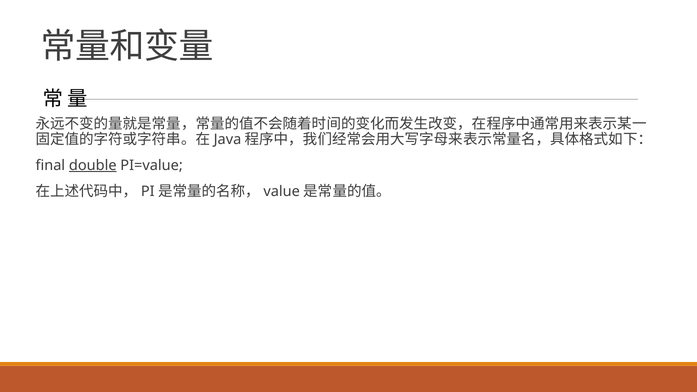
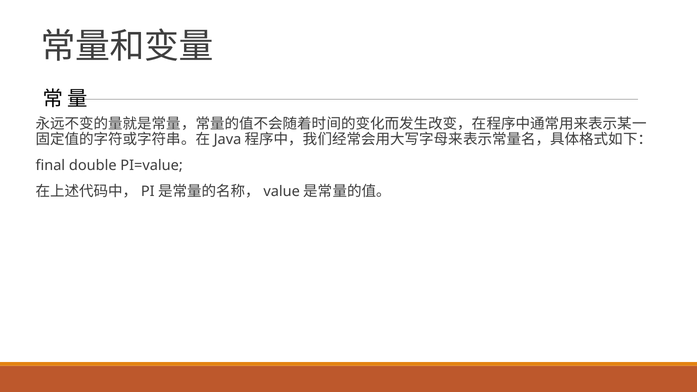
double underline: present -> none
